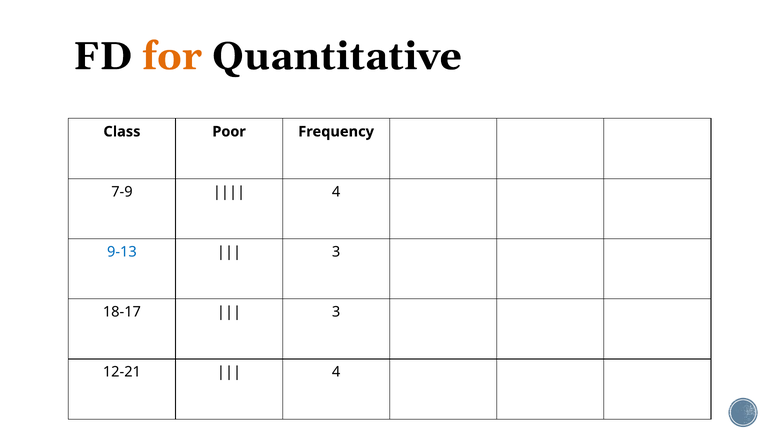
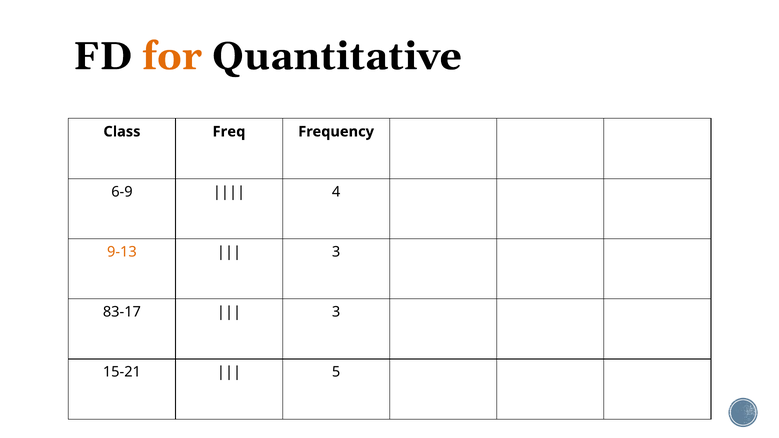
Poor: Poor -> Freq
7-9: 7-9 -> 6-9
9-13 colour: blue -> orange
18-17: 18-17 -> 83-17
12-21: 12-21 -> 15-21
4 at (336, 372): 4 -> 5
